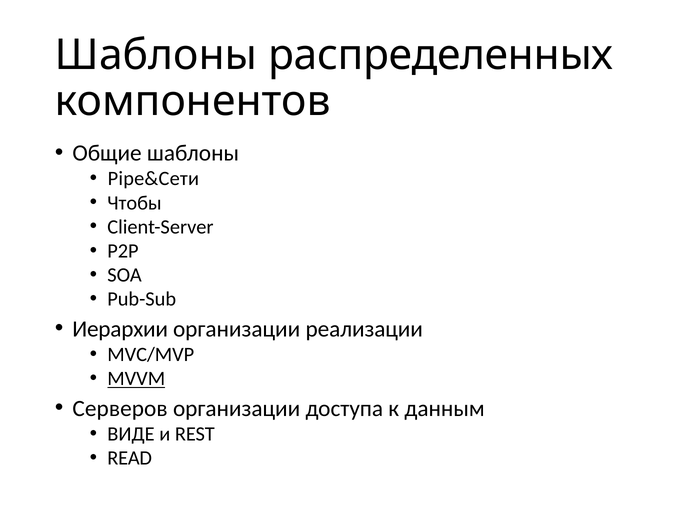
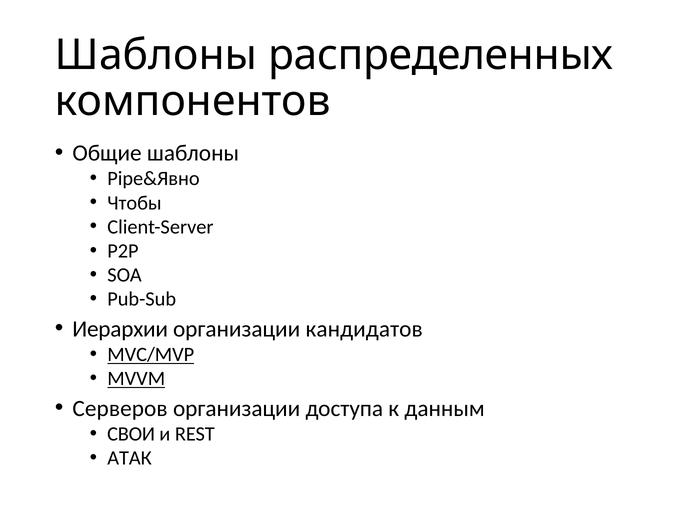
Pipe&Сети: Pipe&Сети -> Pipe&Явно
реализации: реализации -> кандидатов
MVC/MVP underline: none -> present
ВИДЕ: ВИДЕ -> СВОИ
READ: READ -> АТАК
